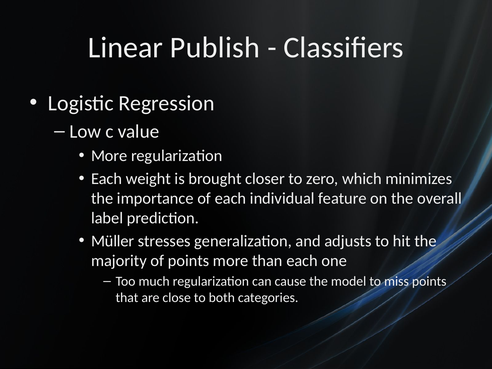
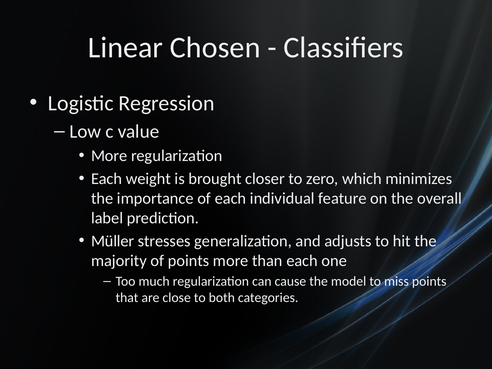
Publish: Publish -> Chosen
